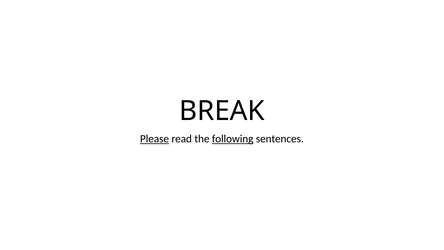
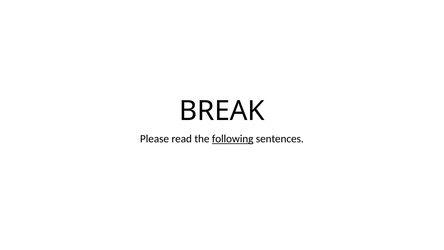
Please underline: present -> none
